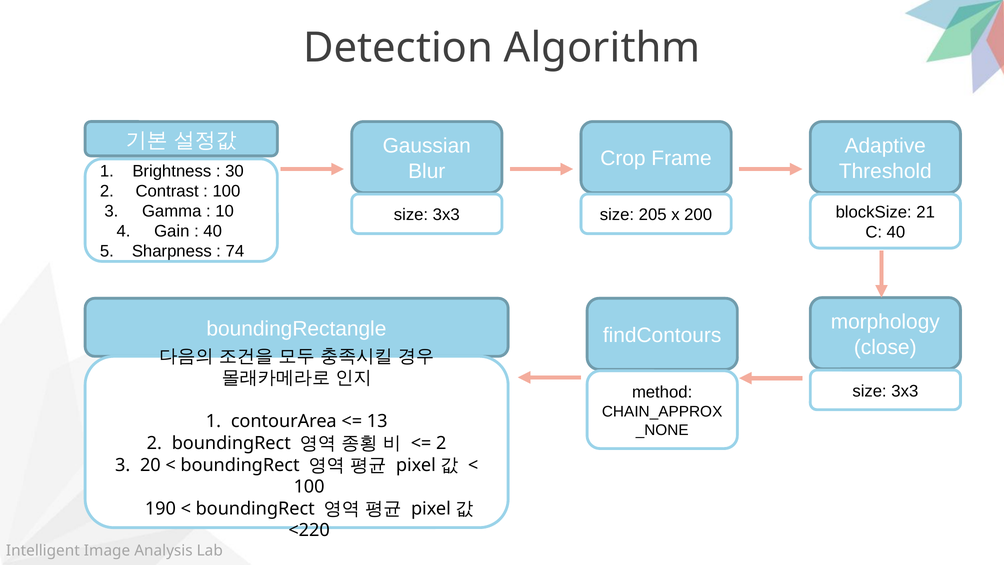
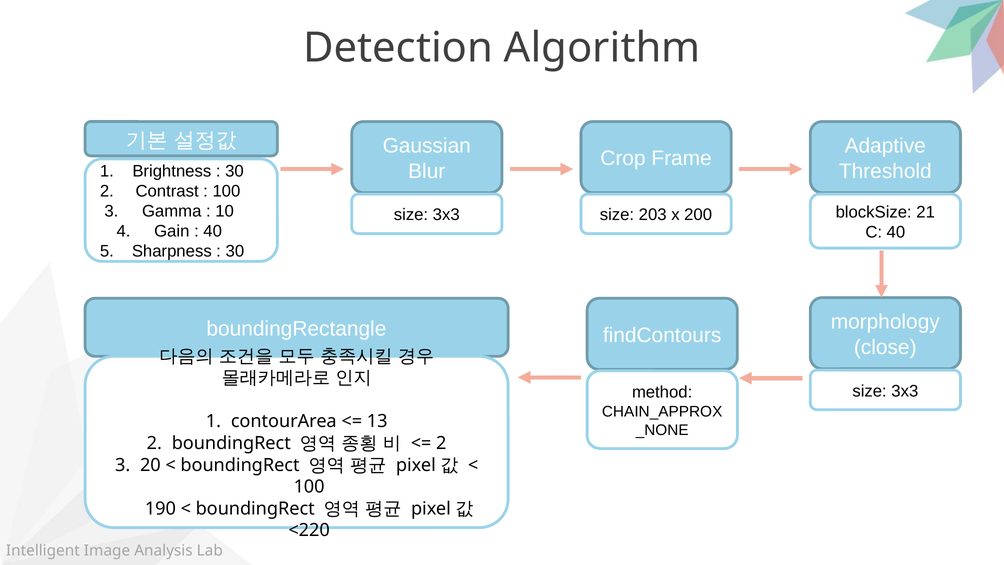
205: 205 -> 203
74 at (235, 251): 74 -> 30
